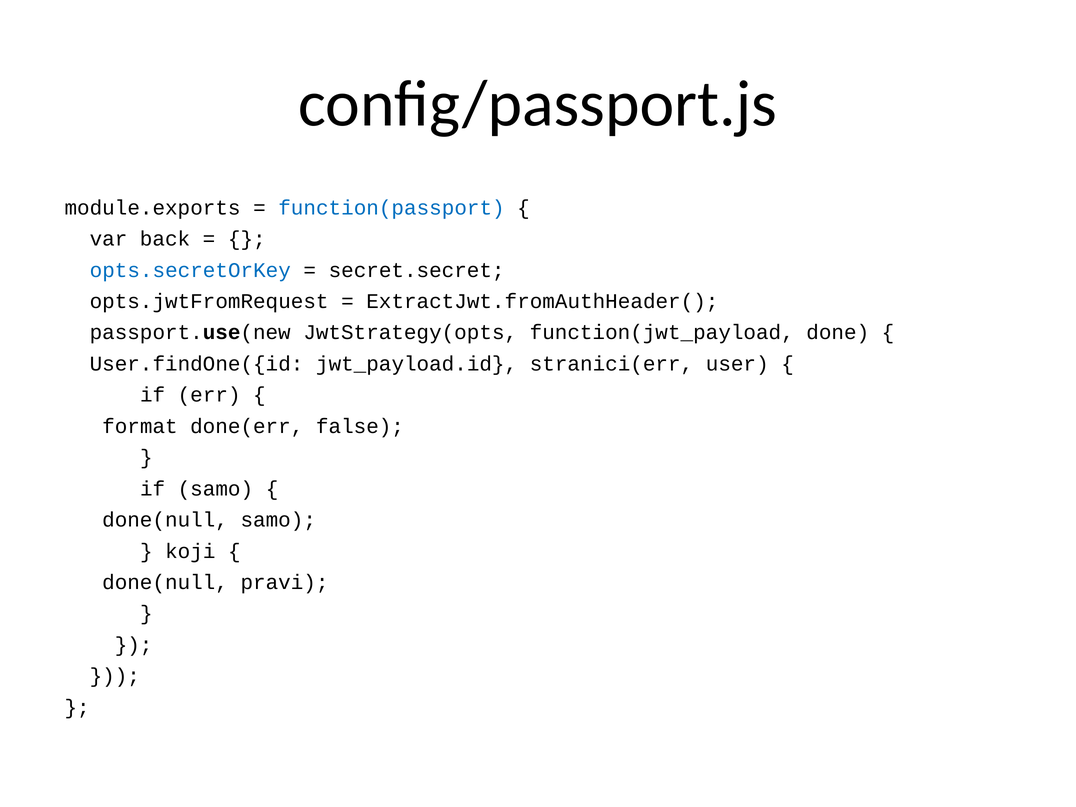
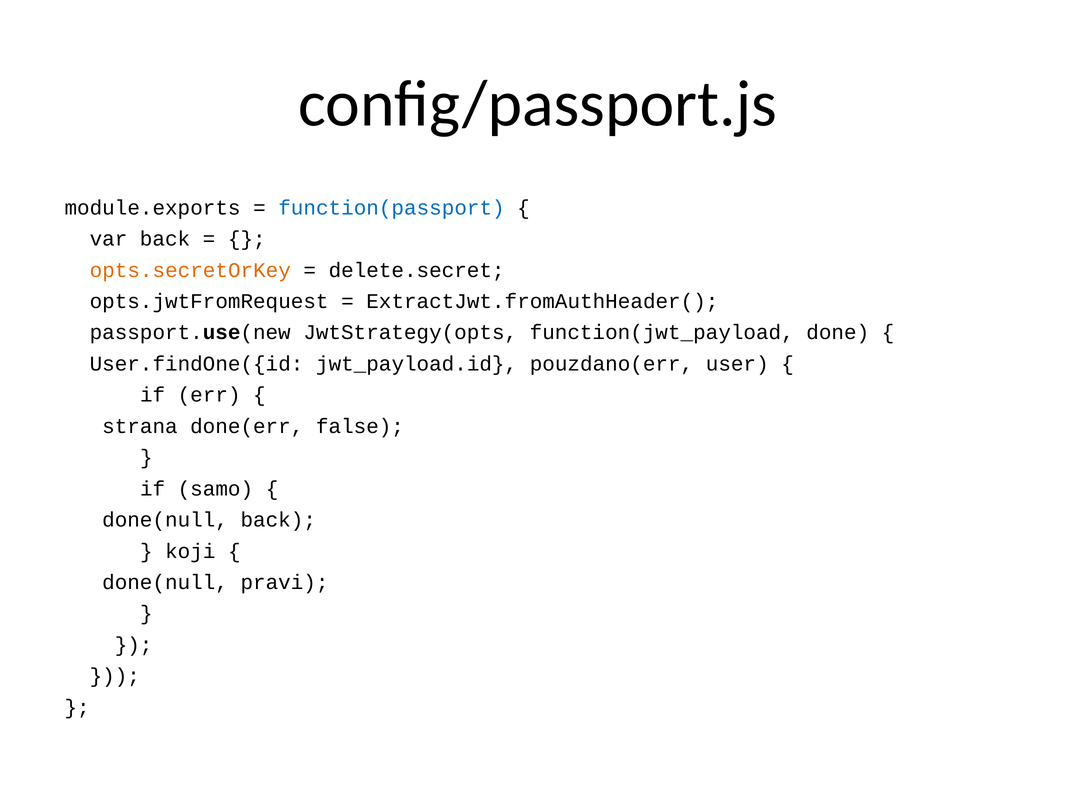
opts.secretOrKey colour: blue -> orange
secret.secret: secret.secret -> delete.secret
stranici(err: stranici(err -> pouzdano(err
format: format -> strana
done(null samo: samo -> back
